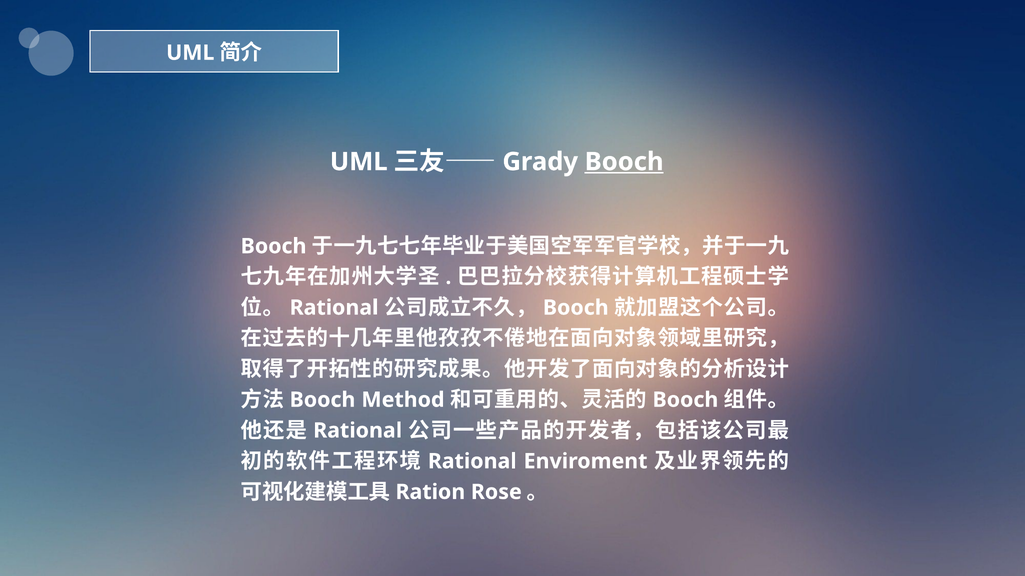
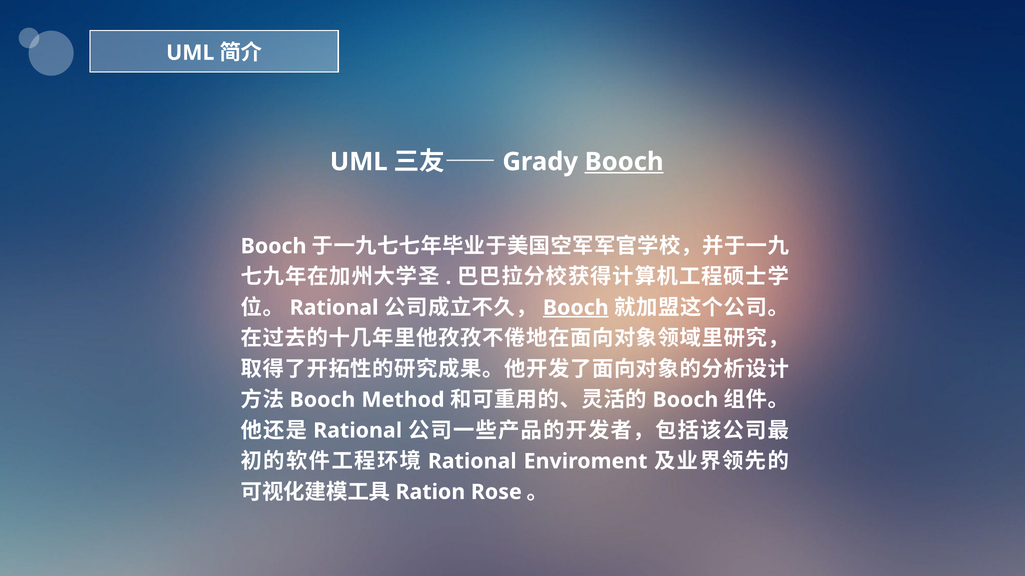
Booch at (576, 308) underline: none -> present
